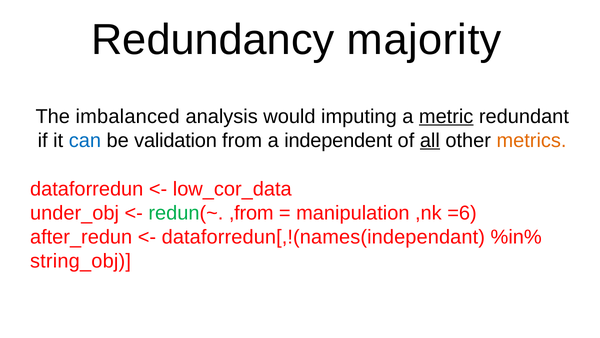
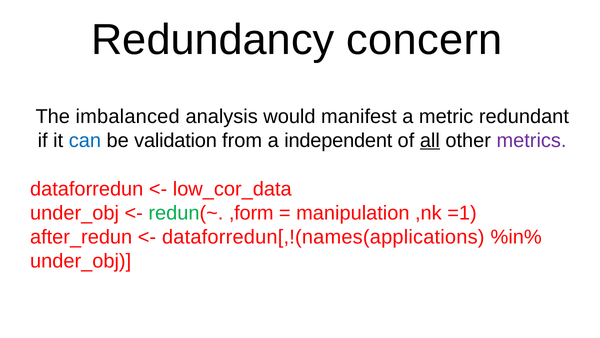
majority: majority -> concern
imputing: imputing -> manifest
metric underline: present -> none
metrics colour: orange -> purple
,from: ,from -> ,form
=6: =6 -> =1
dataforredun[,!(names(independant: dataforredun[,!(names(independant -> dataforredun[,!(names(applications
string_obj at (81, 261): string_obj -> under_obj
